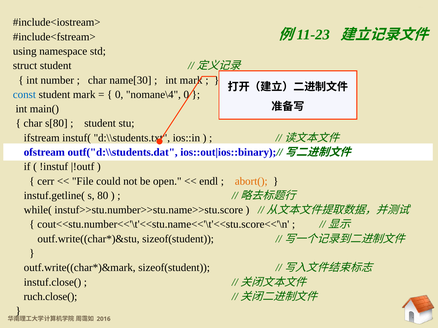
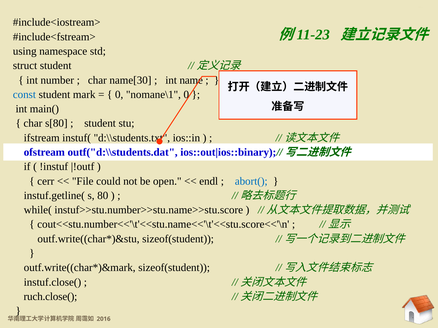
int mark: mark -> name
nomane\4: nomane\4 -> nomane\1
abort( colour: orange -> blue
